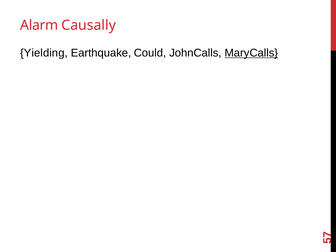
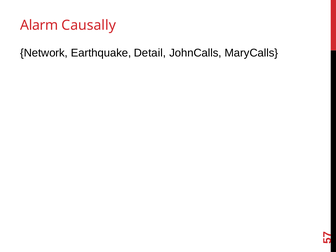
Yielding: Yielding -> Network
Could: Could -> Detail
MaryCalls underline: present -> none
